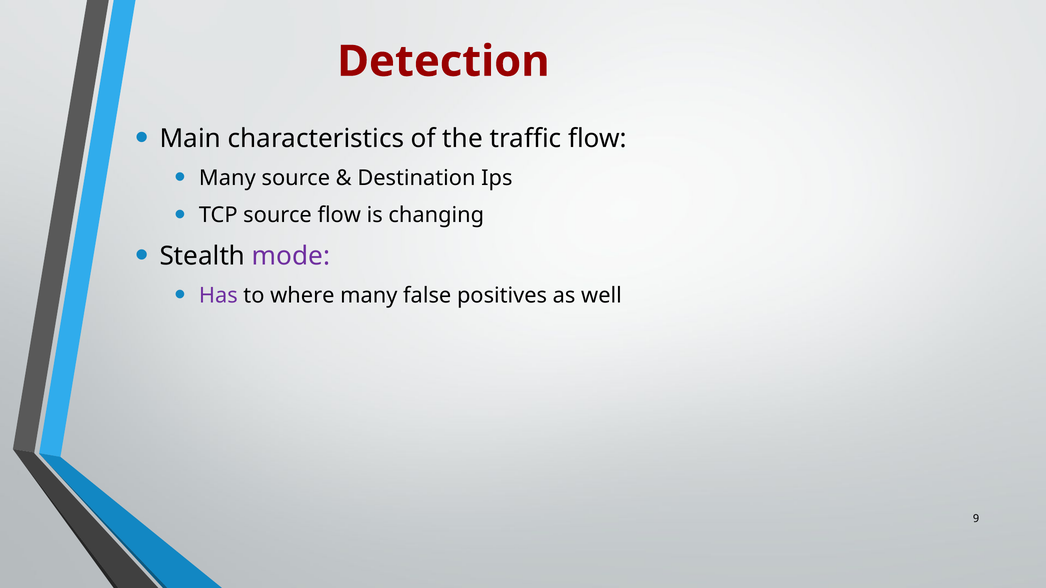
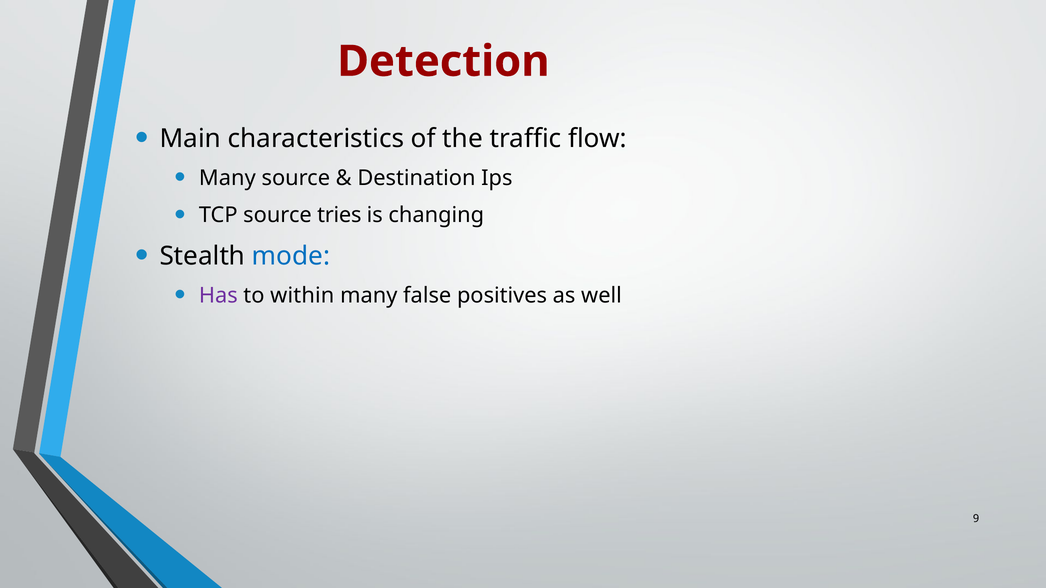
source flow: flow -> tries
mode colour: purple -> blue
where: where -> within
